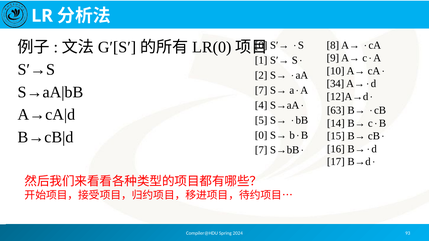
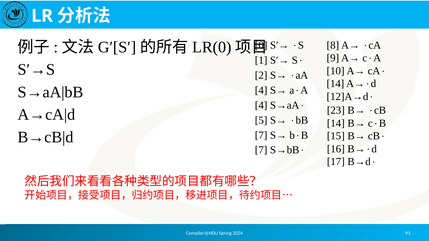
34 at (335, 84): 34 -> 14
7 at (261, 90): 7 -> 4
63: 63 -> 23
0 at (261, 135): 0 -> 7
